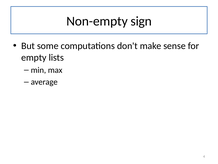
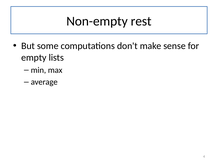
sign: sign -> rest
